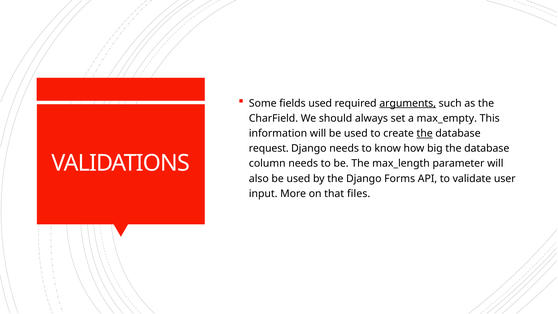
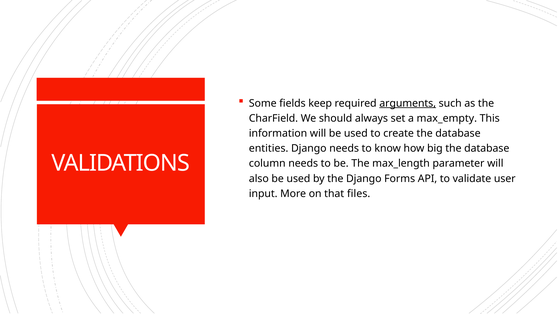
fields used: used -> keep
the at (425, 133) underline: present -> none
request: request -> entities
